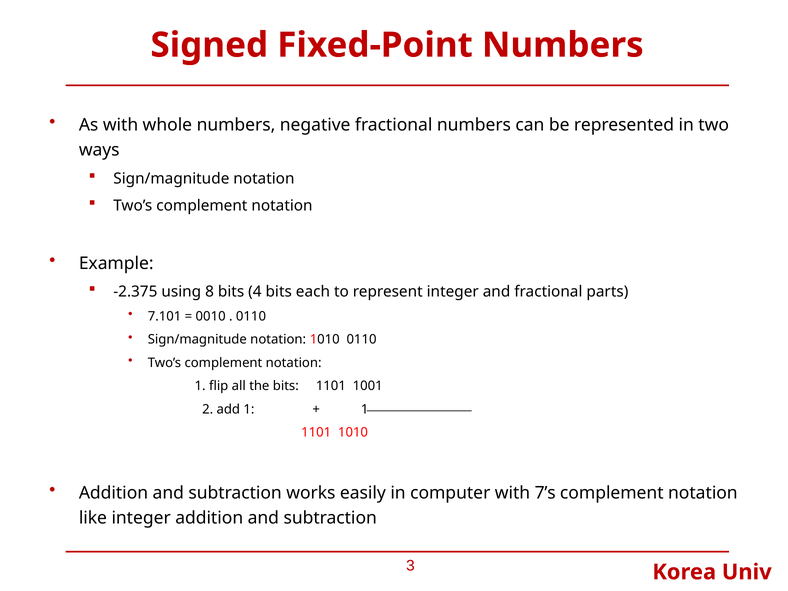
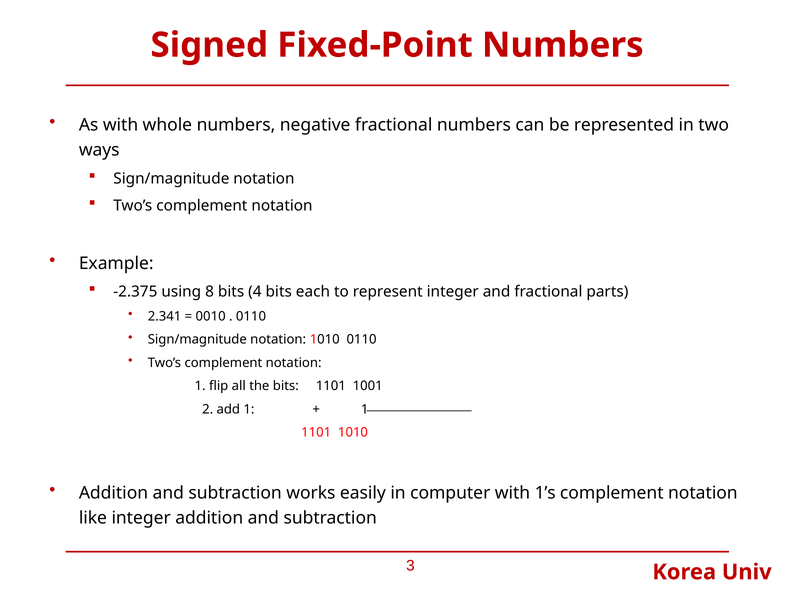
7.101: 7.101 -> 2.341
7’s: 7’s -> 1’s
